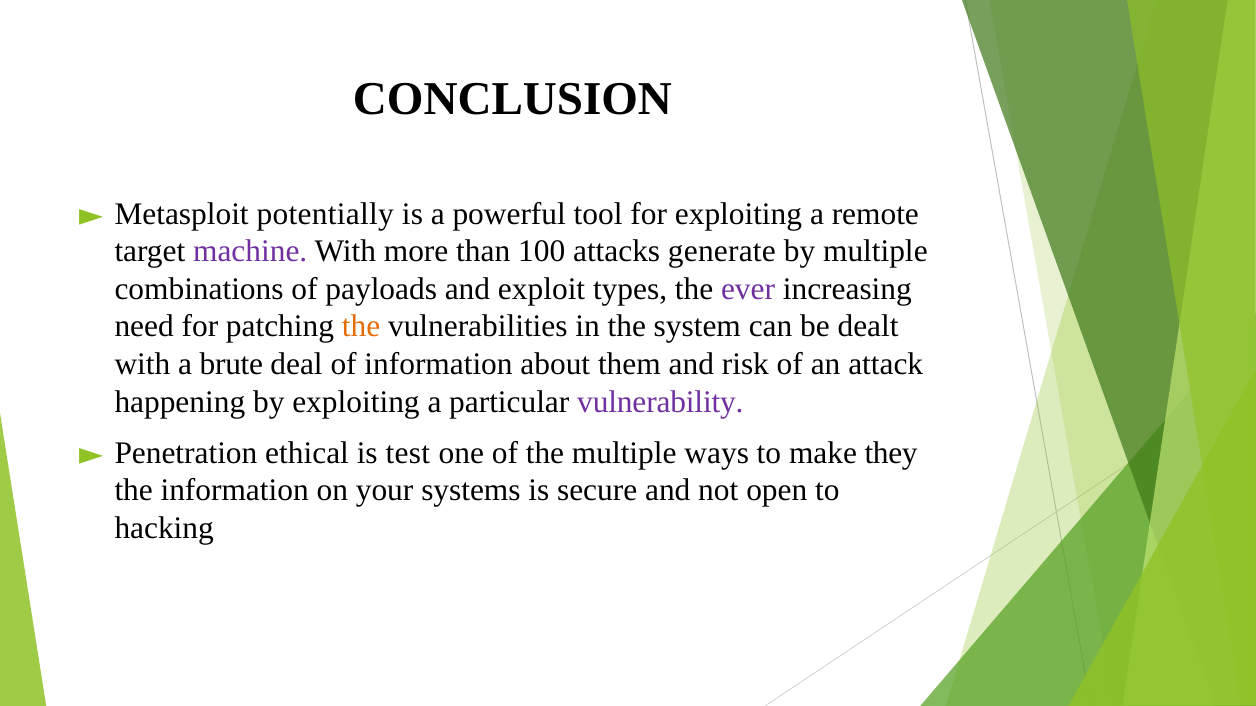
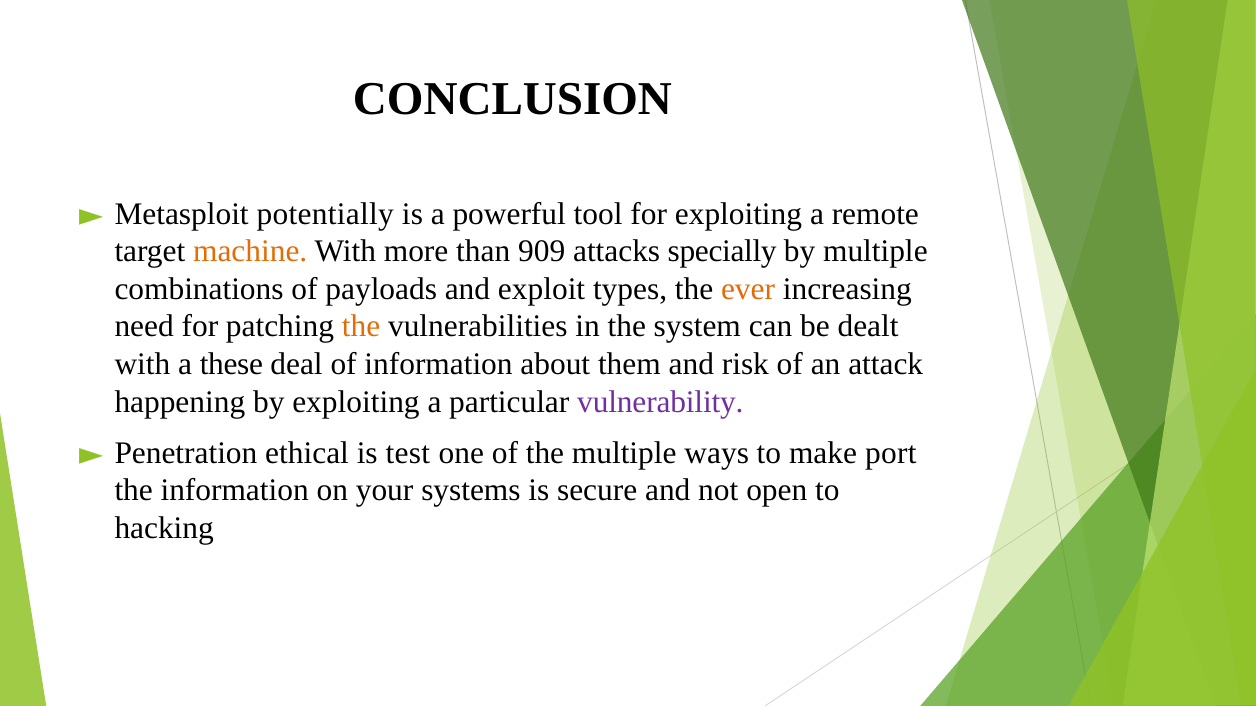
machine colour: purple -> orange
100: 100 -> 909
generate: generate -> specially
ever colour: purple -> orange
brute: brute -> these
they: they -> port
